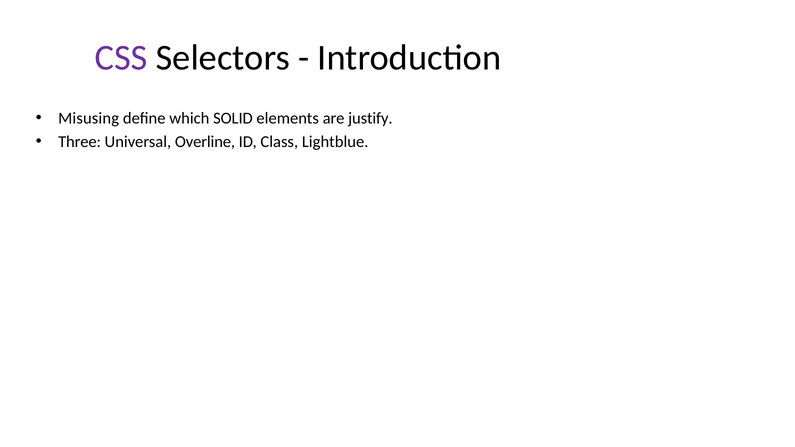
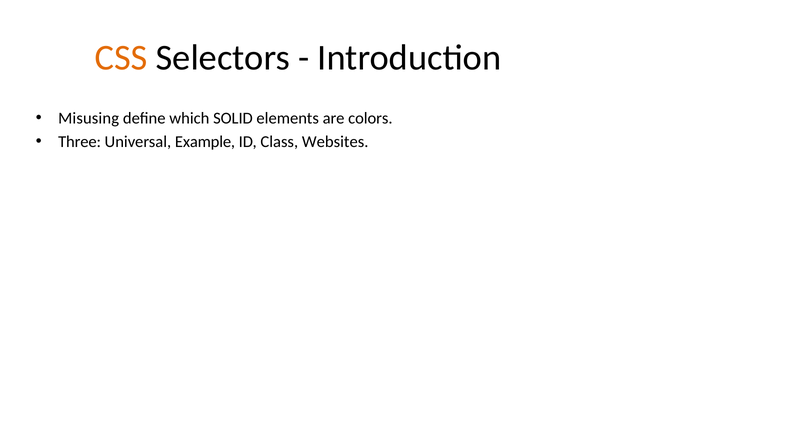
CSS colour: purple -> orange
justify: justify -> colors
Overline: Overline -> Example
Lightblue: Lightblue -> Websites
